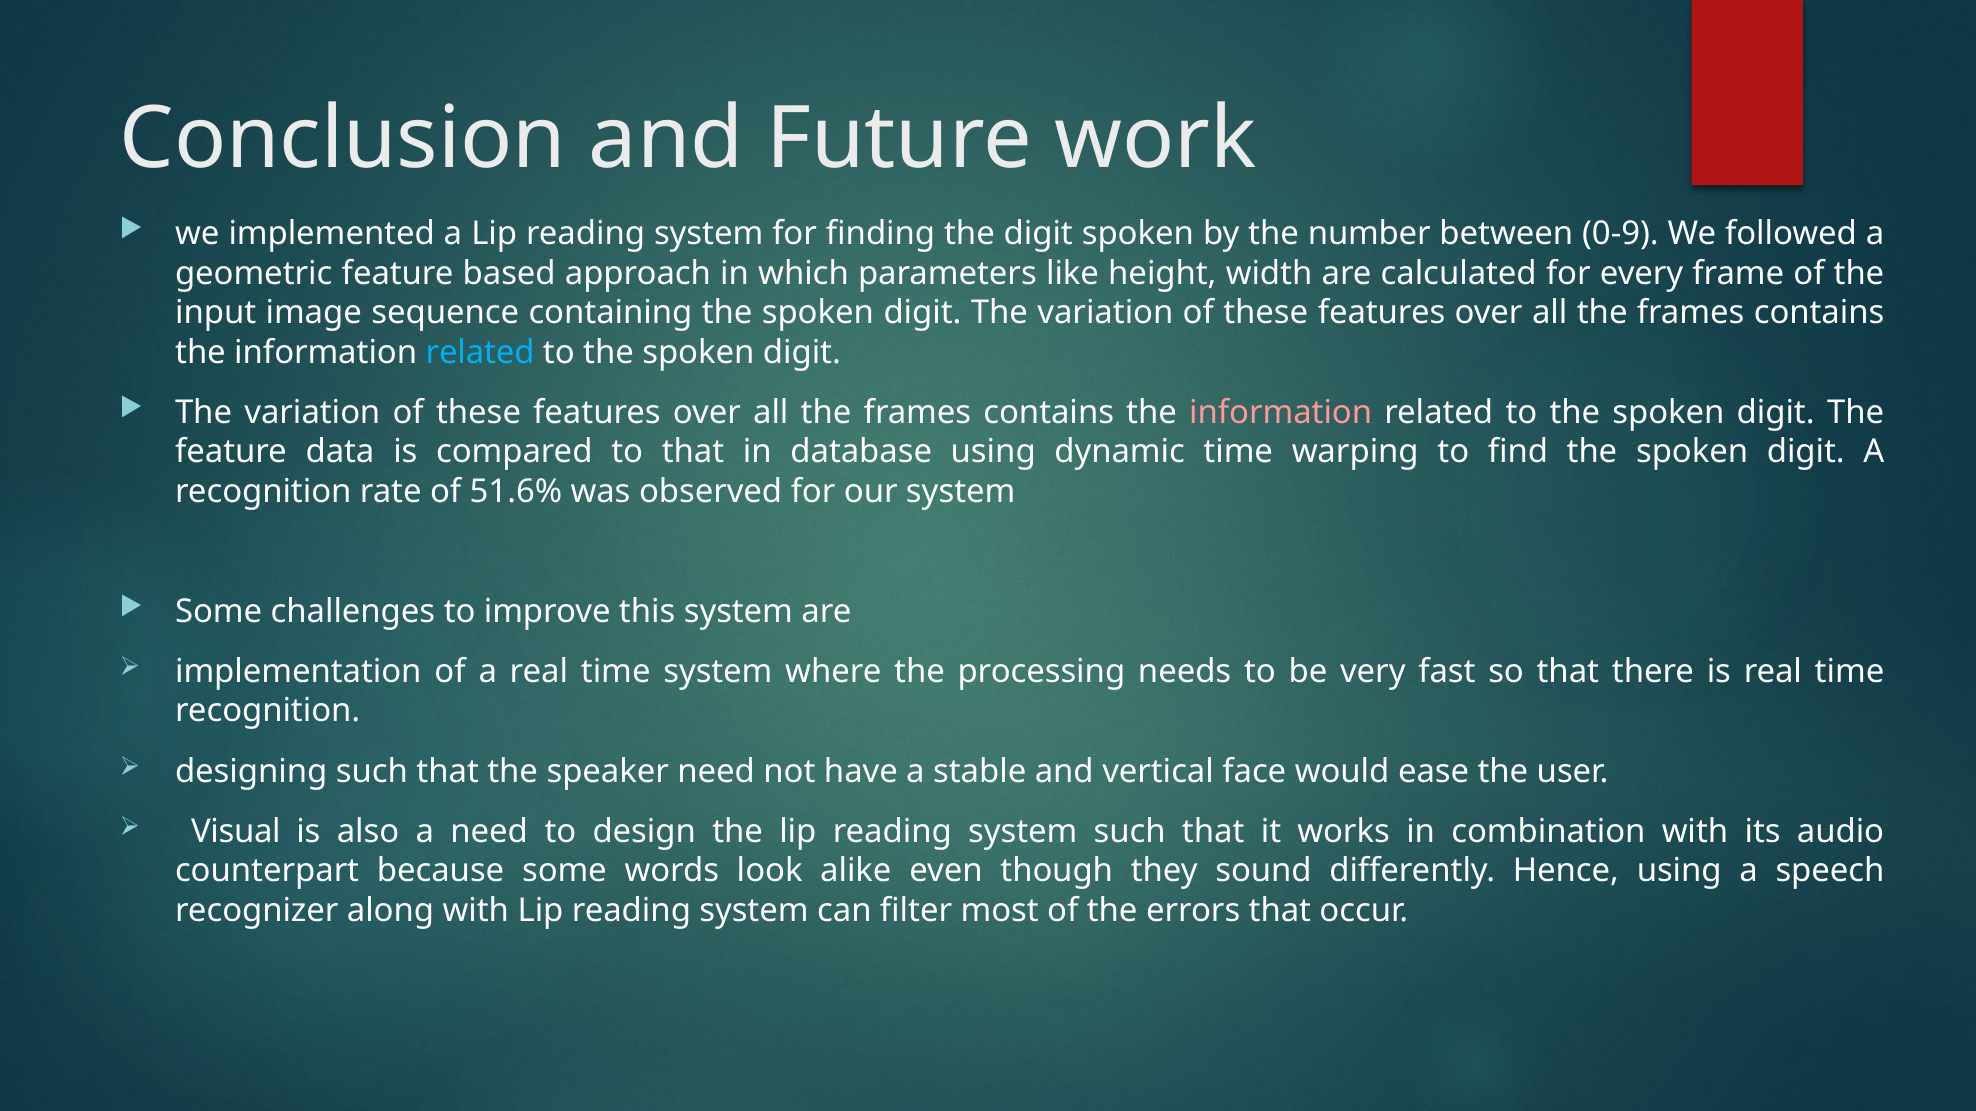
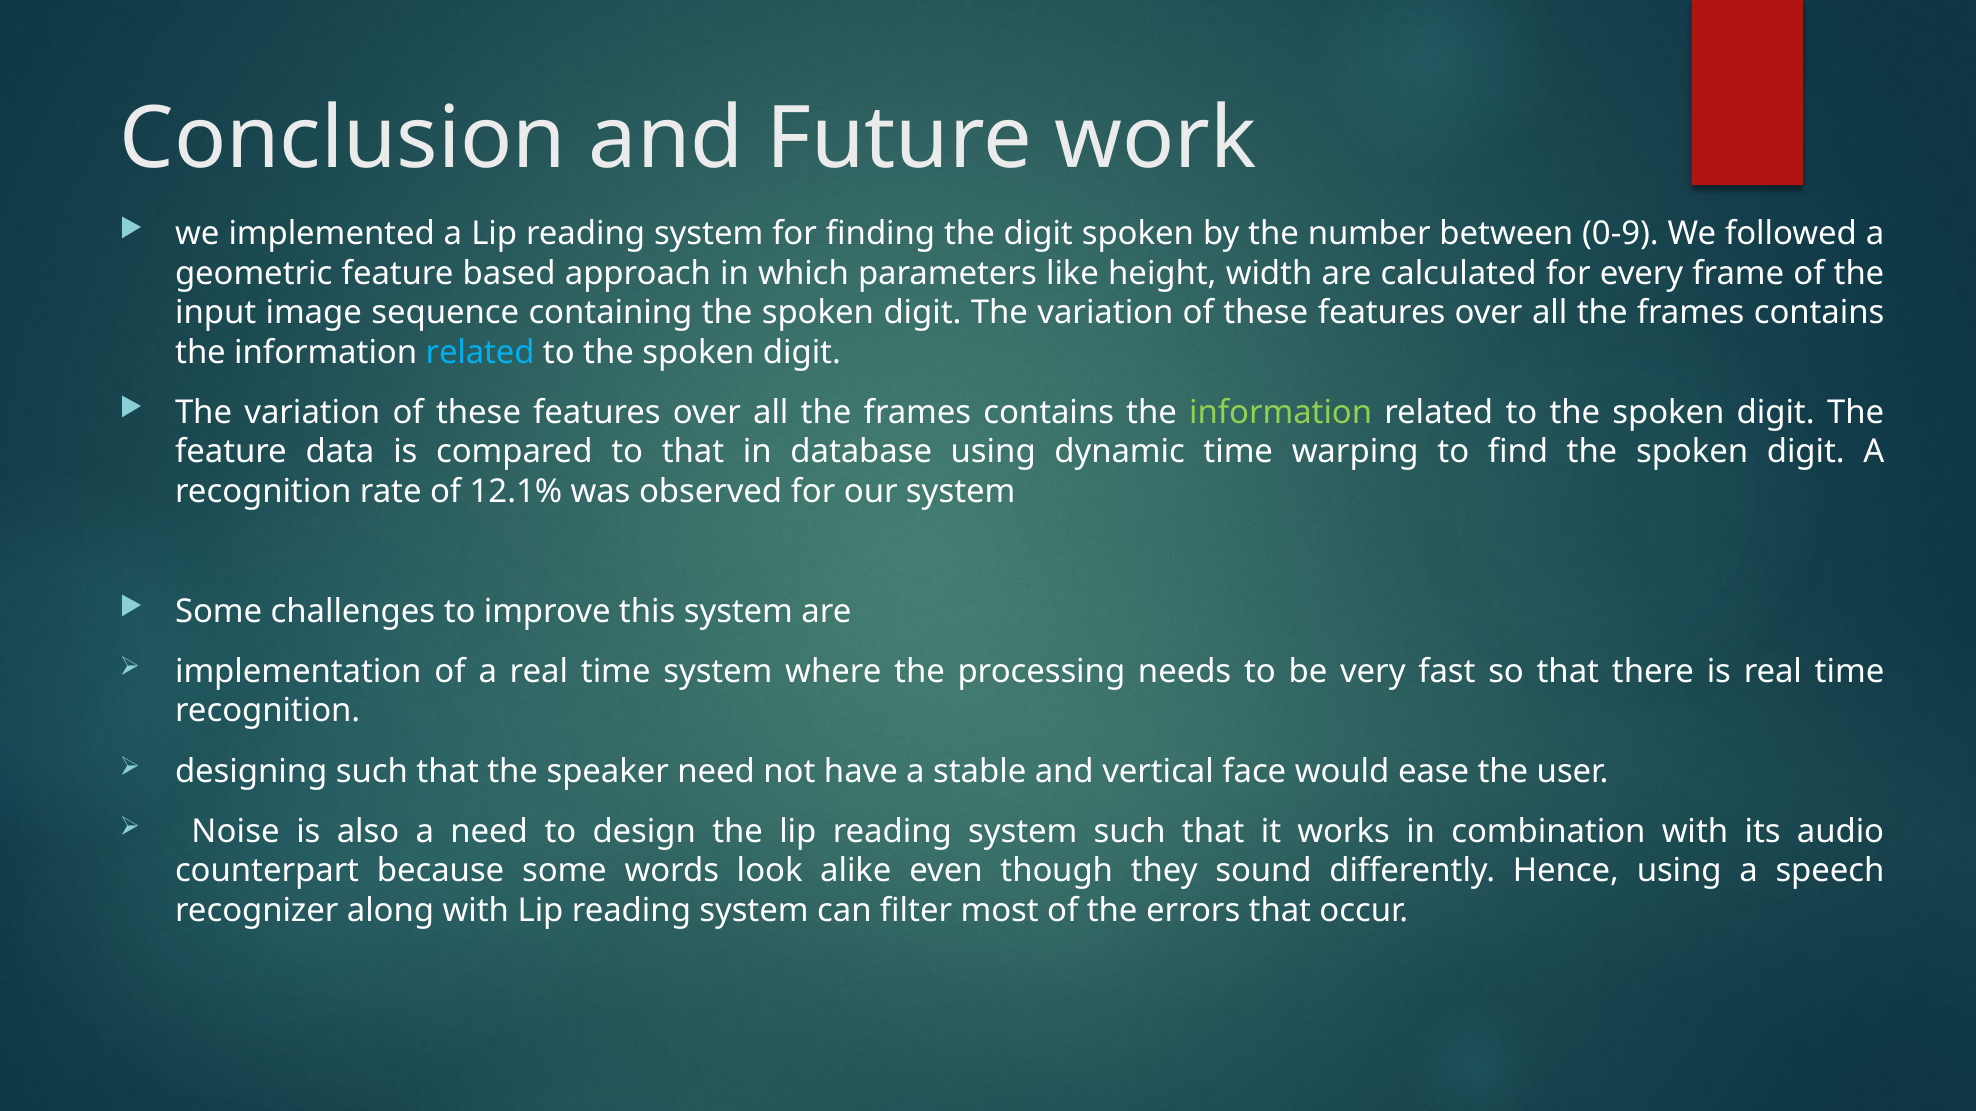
information at (1281, 413) colour: pink -> light green
51.6%: 51.6% -> 12.1%
Visual: Visual -> Noise
